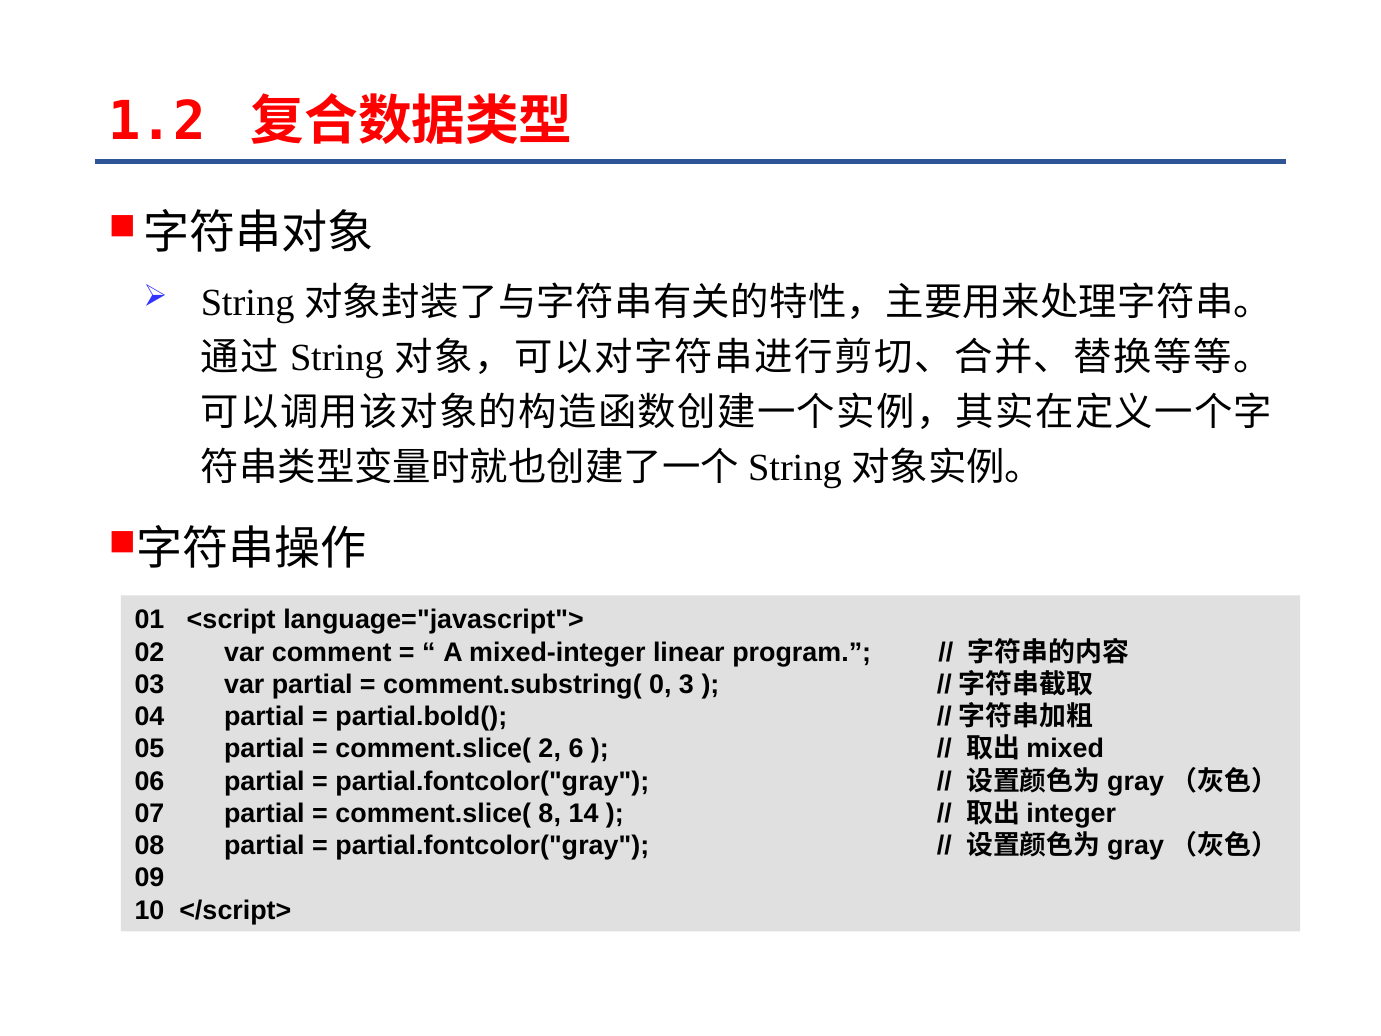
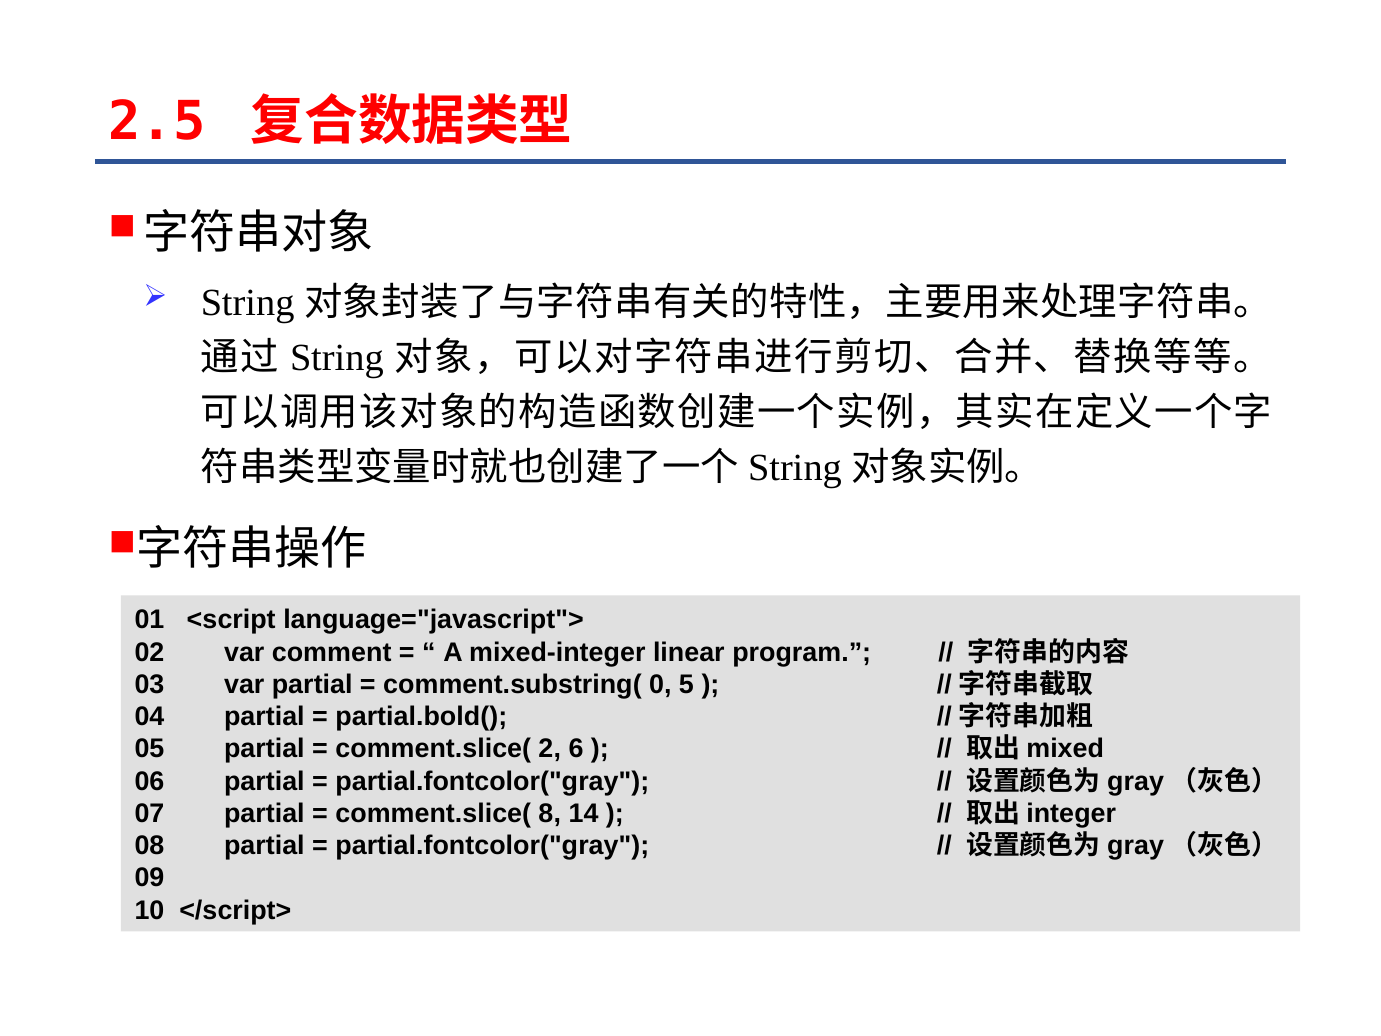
1.2: 1.2 -> 2.5
3: 3 -> 5
